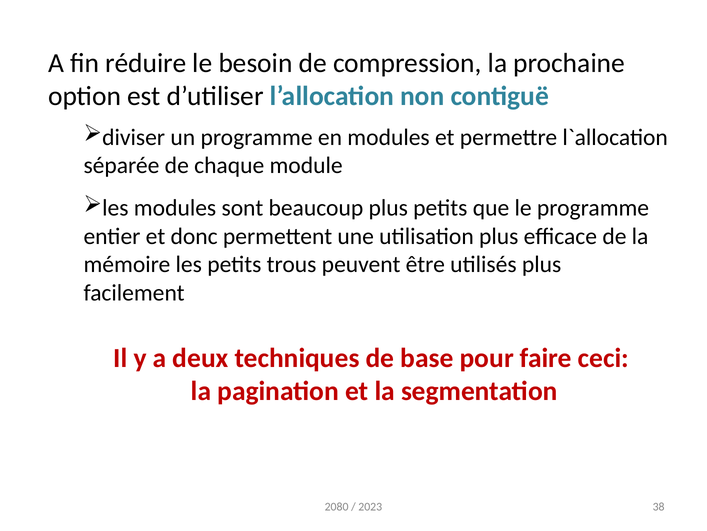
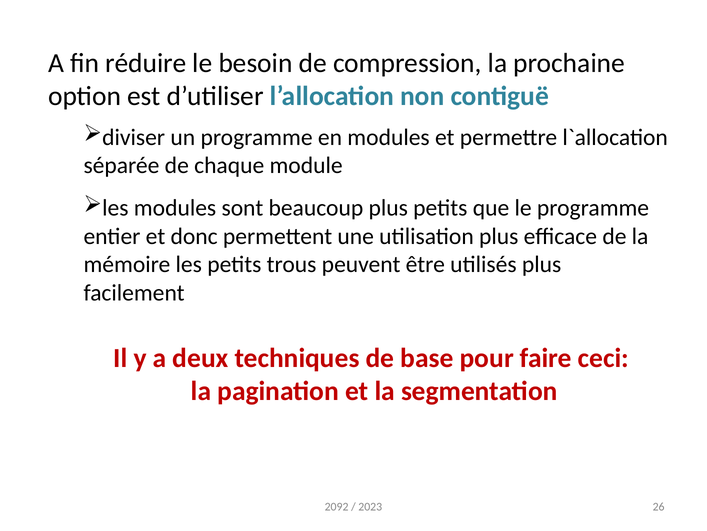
2080: 2080 -> 2092
38: 38 -> 26
